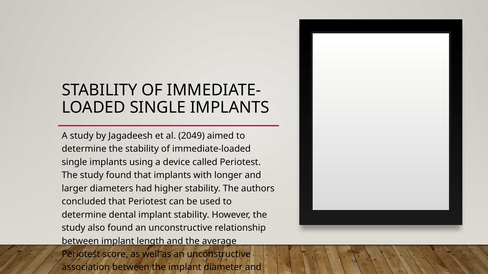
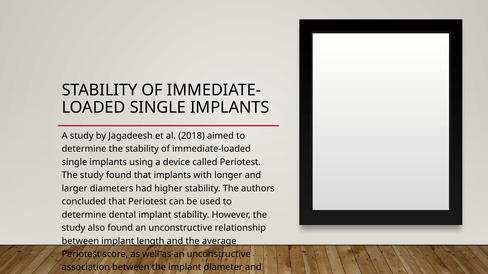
2049: 2049 -> 2018
